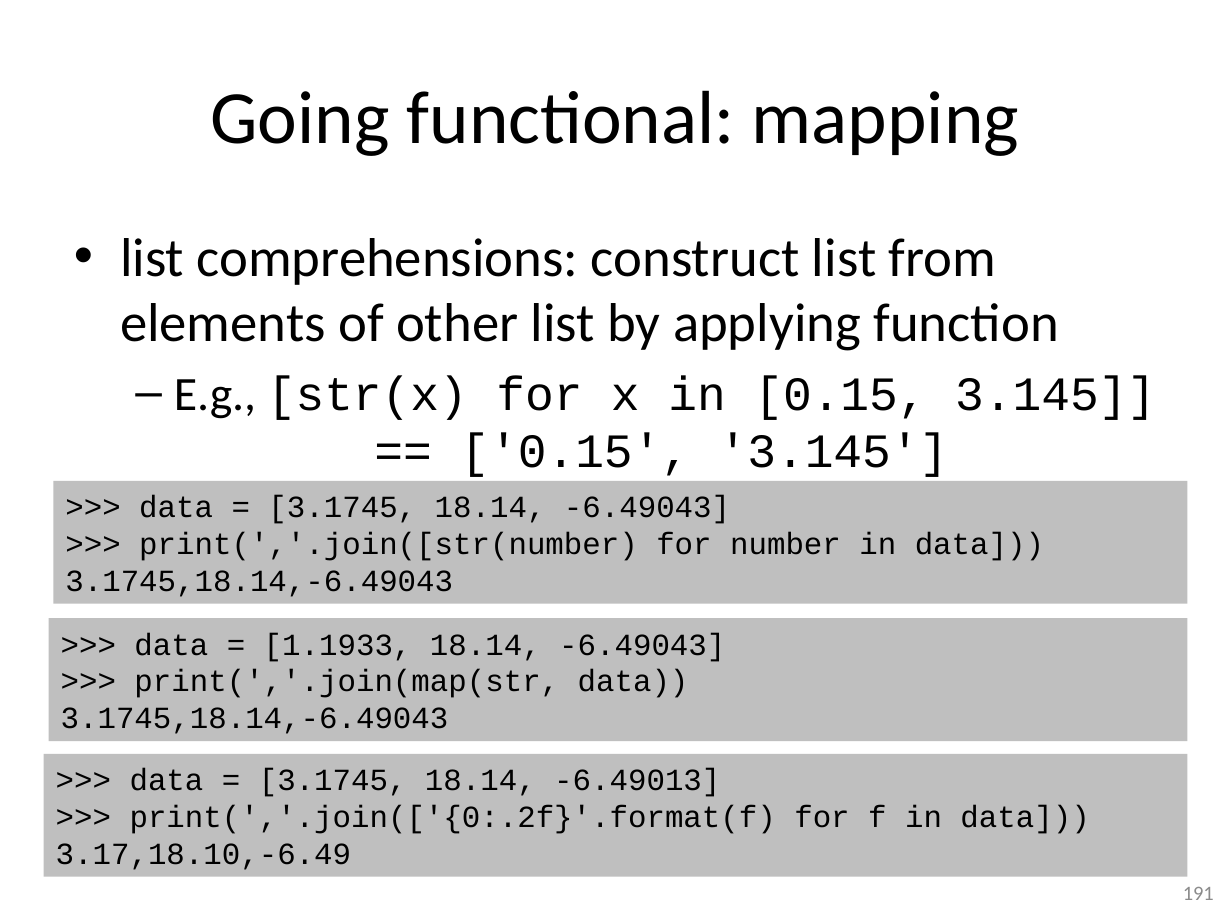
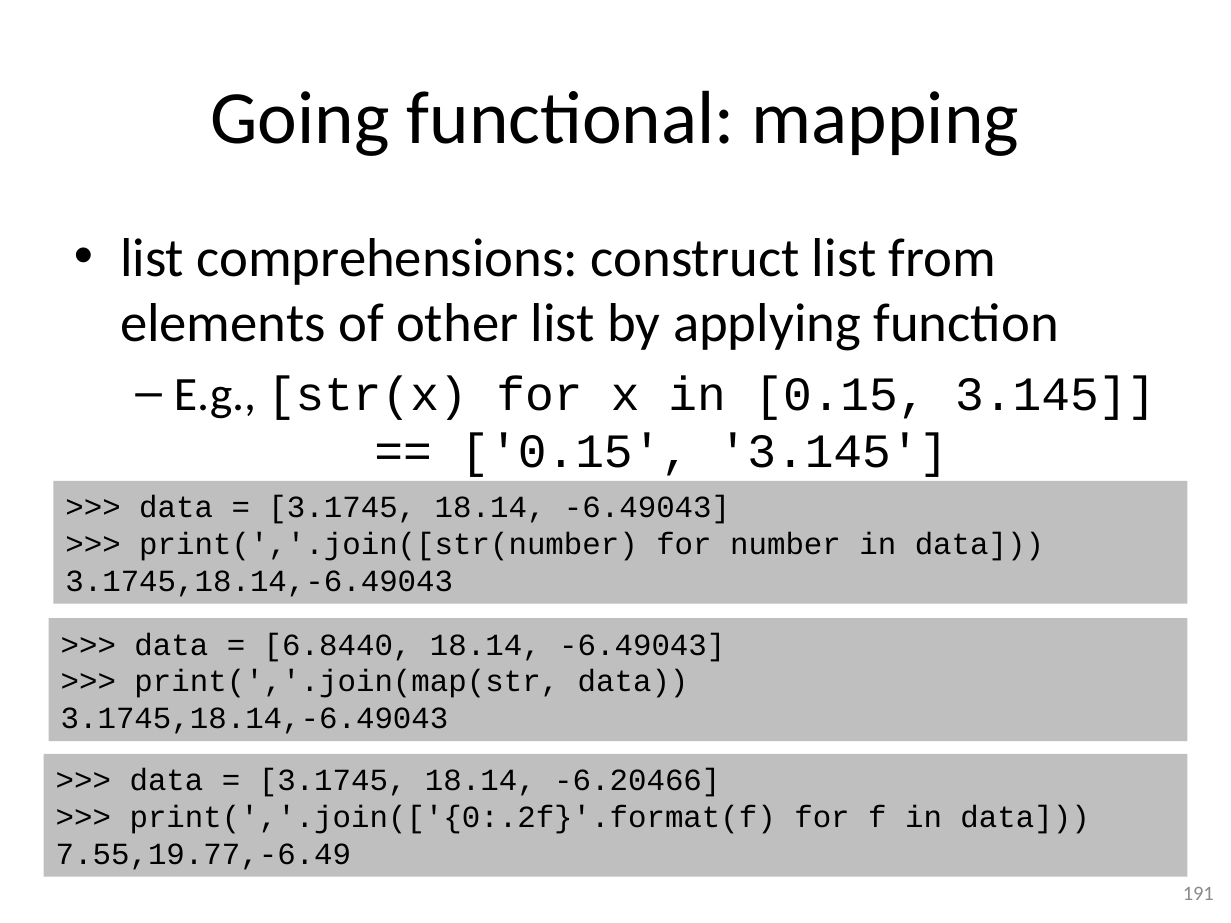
1.1933: 1.1933 -> 6.8440
-6.49013: -6.49013 -> -6.20466
3.17,18.10,-6.49: 3.17,18.10,-6.49 -> 7.55,19.77,-6.49
